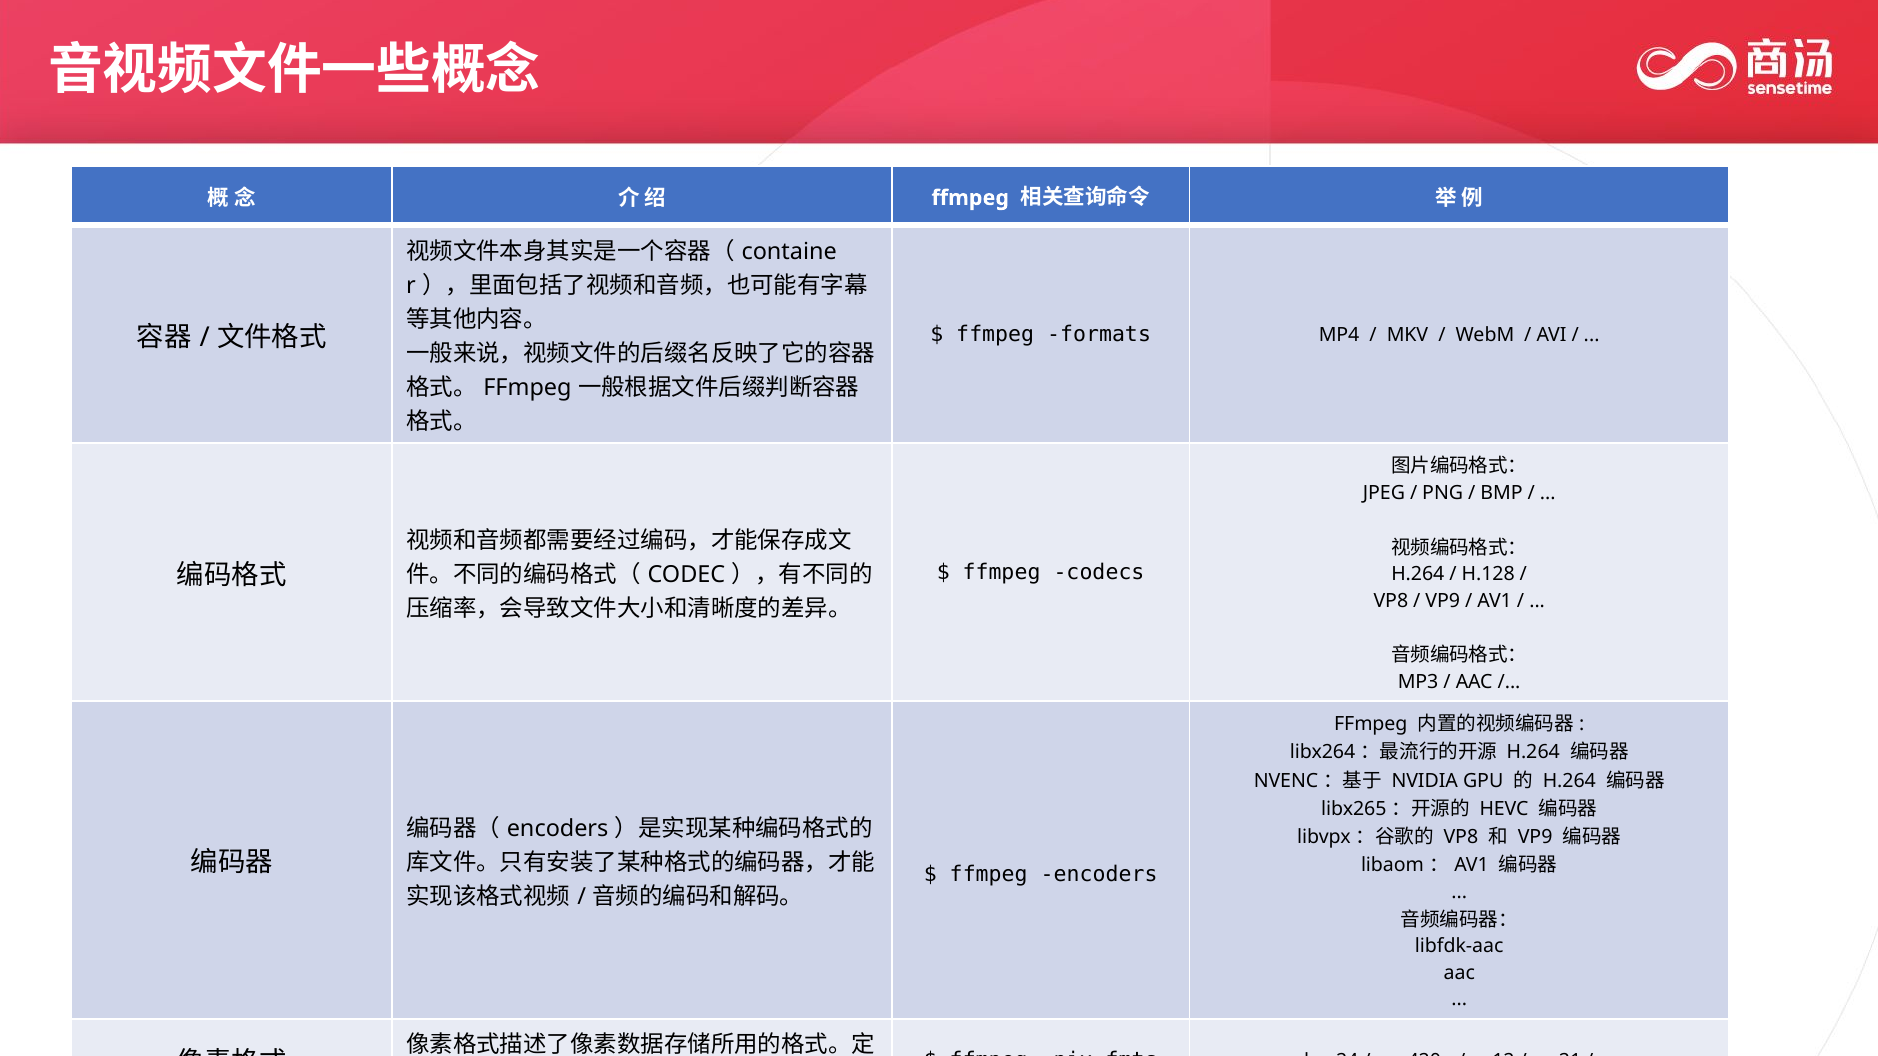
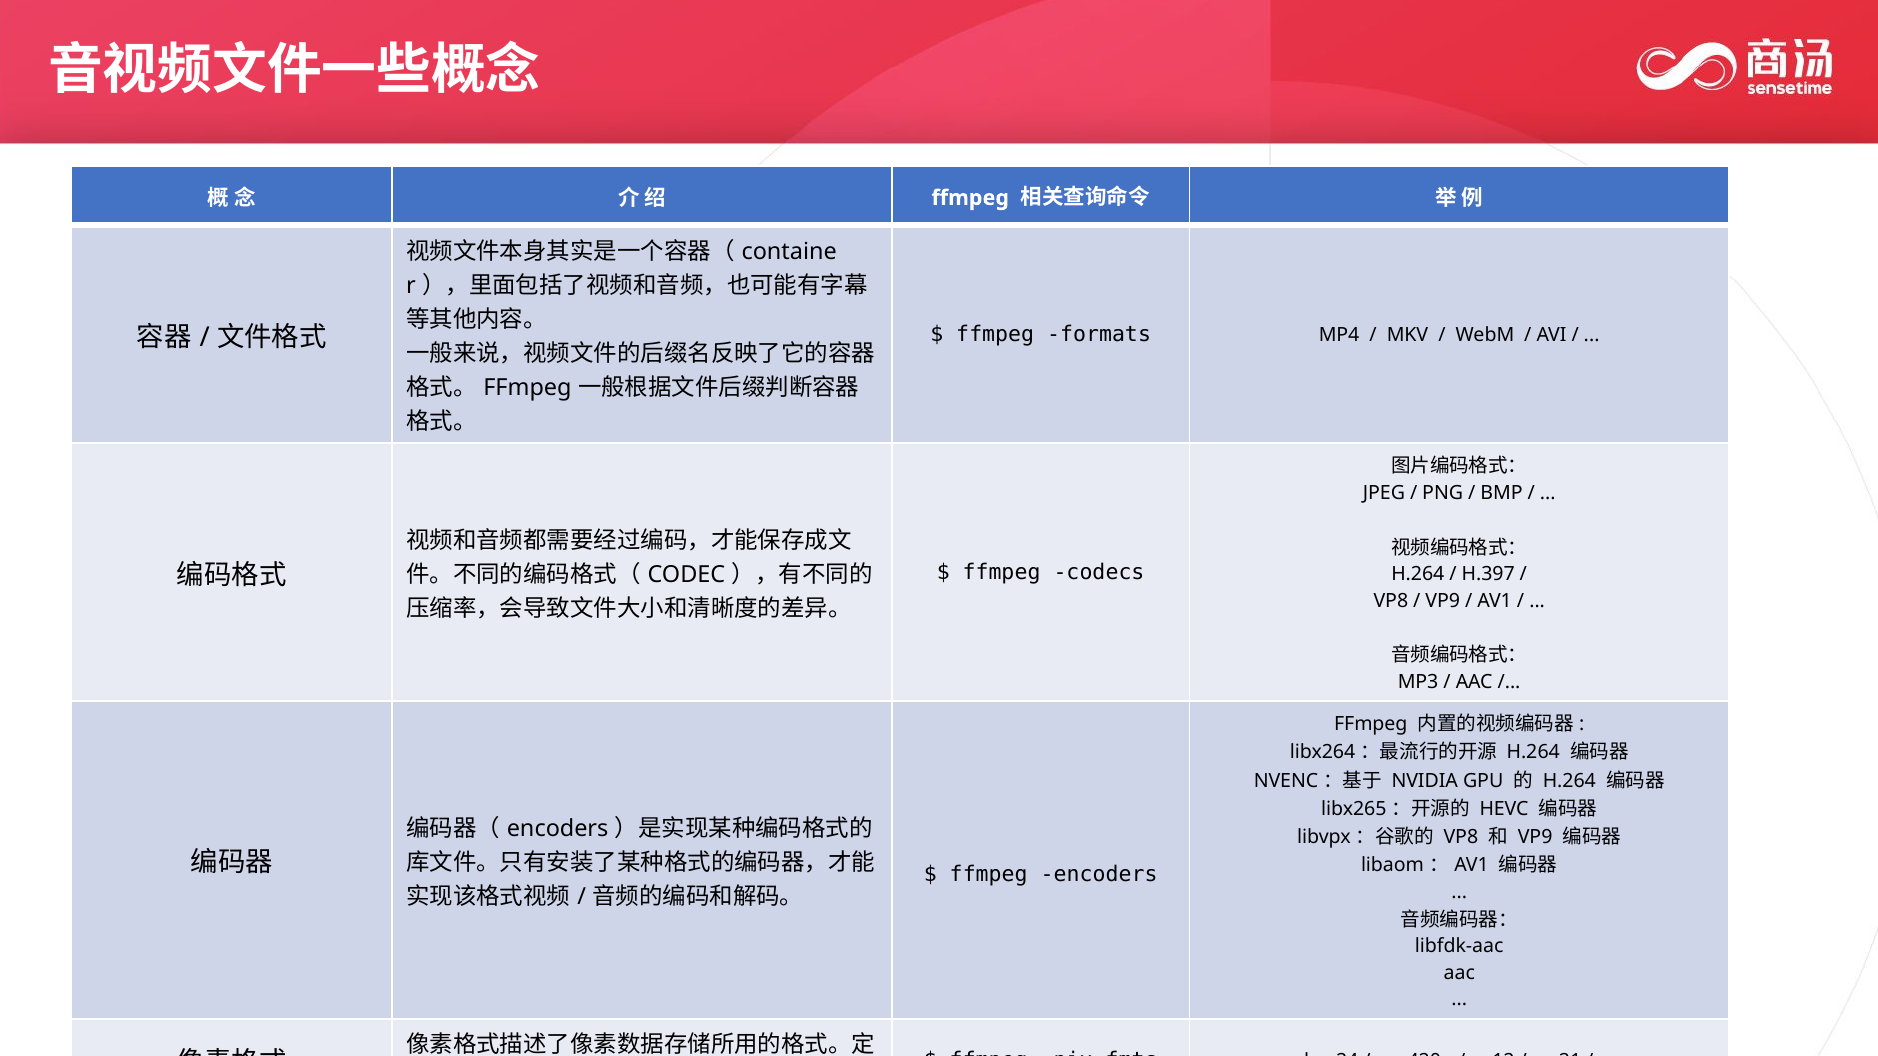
H.128: H.128 -> H.397
